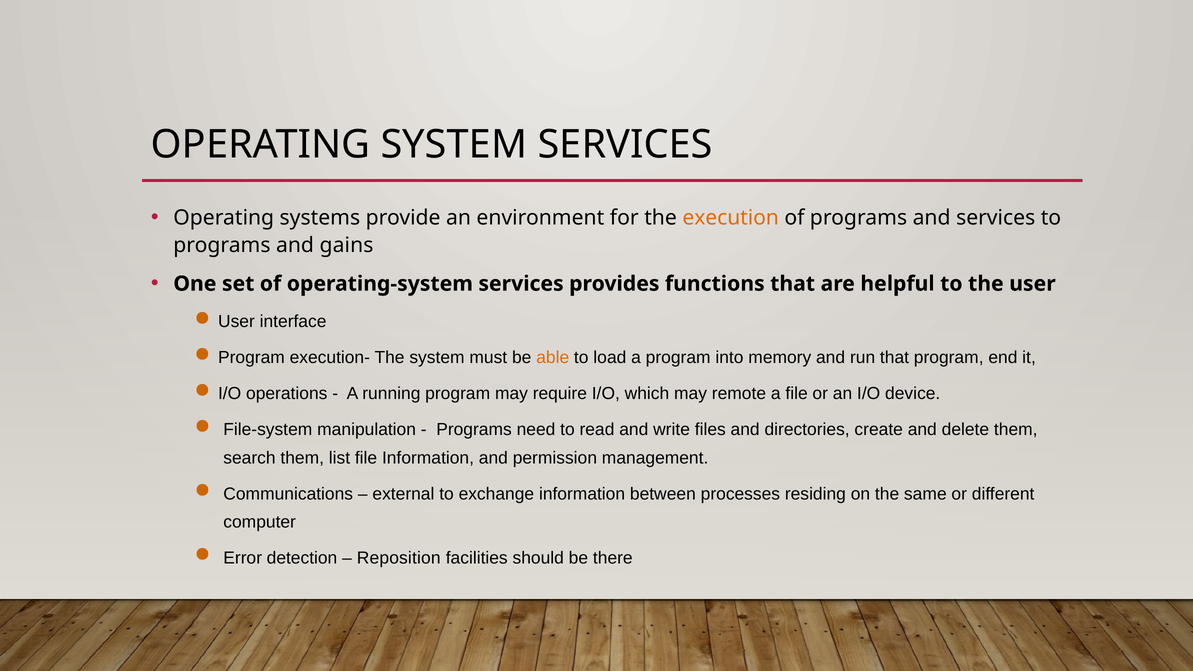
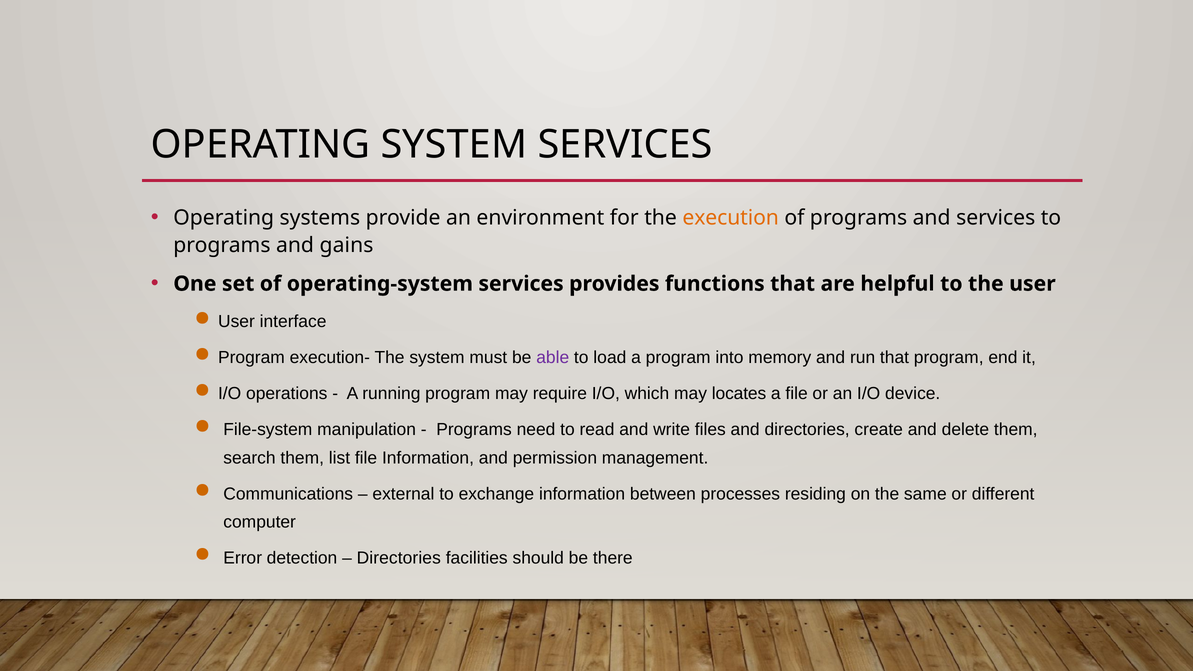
able colour: orange -> purple
remote: remote -> locates
Reposition at (399, 558): Reposition -> Directories
